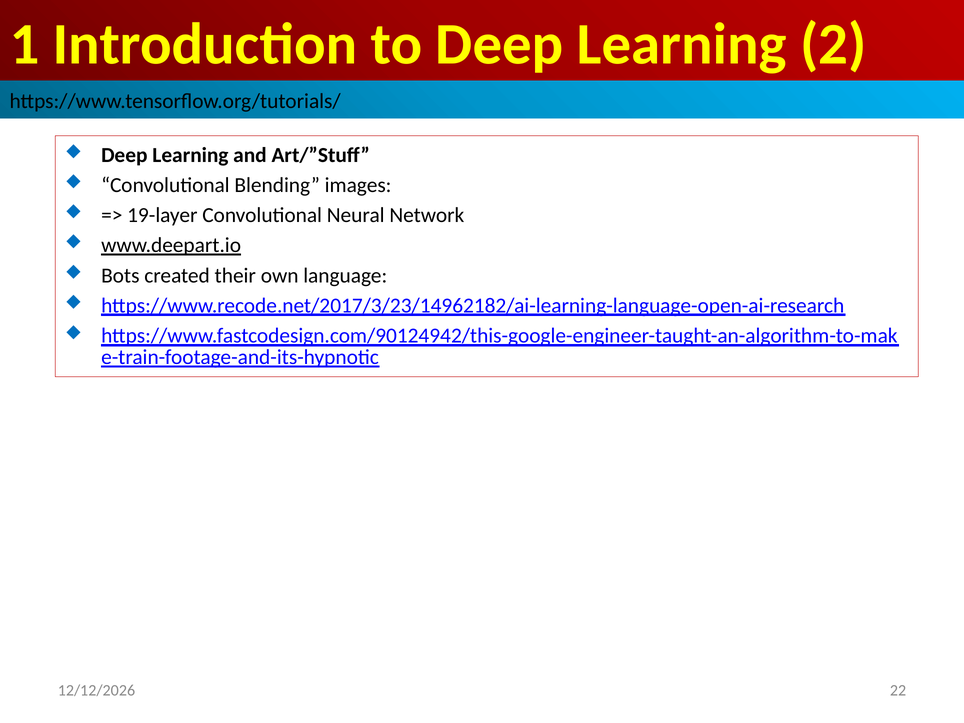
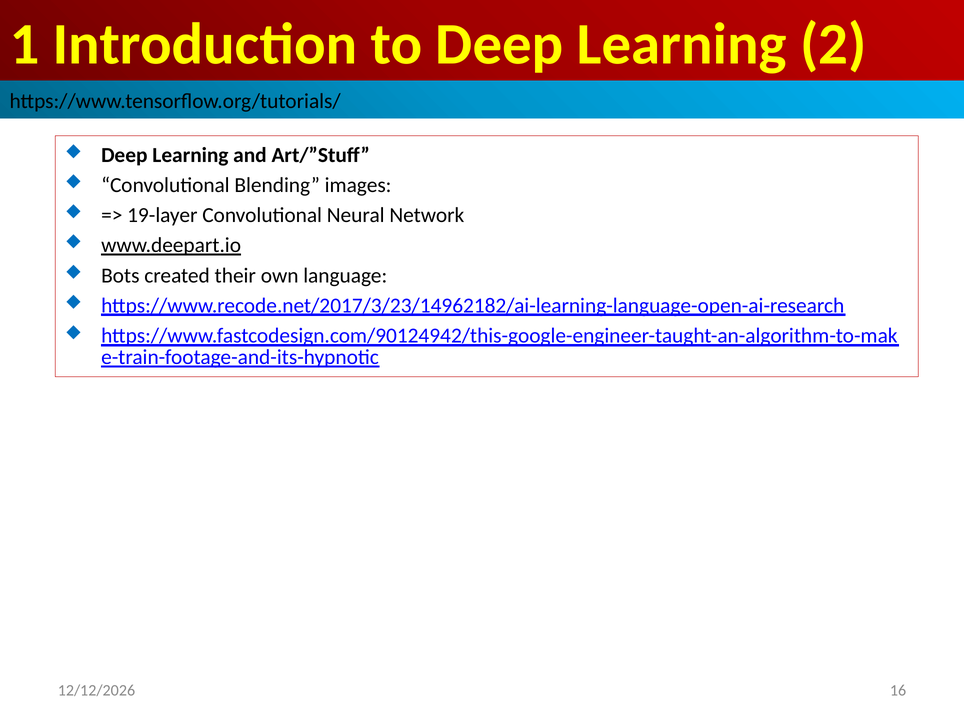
22: 22 -> 16
